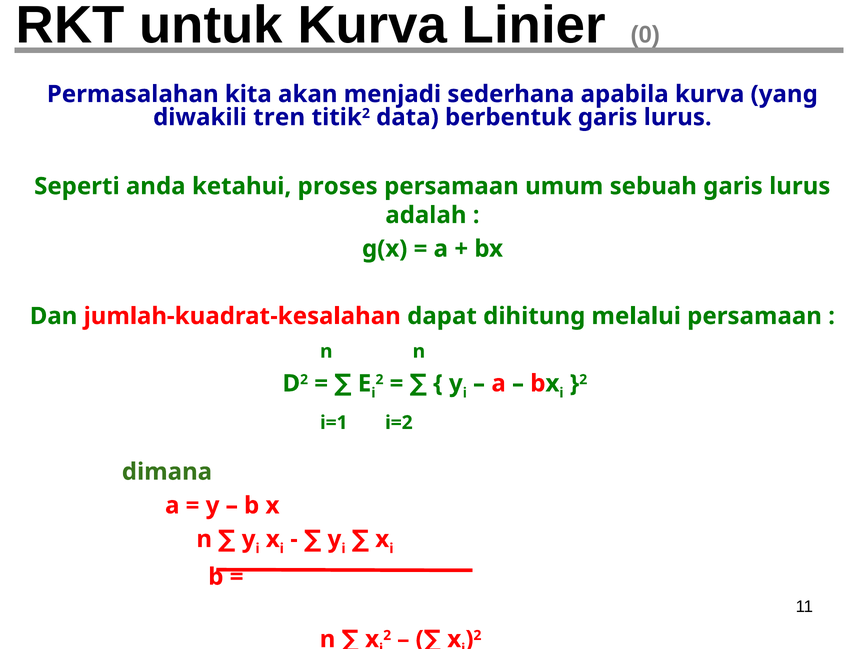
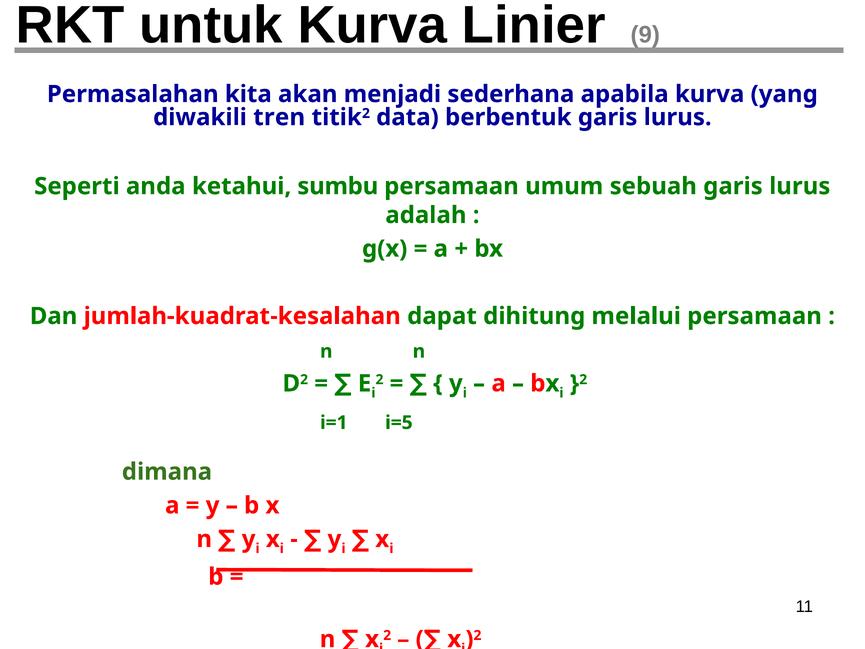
0: 0 -> 9
proses: proses -> sumbu
i=2: i=2 -> i=5
